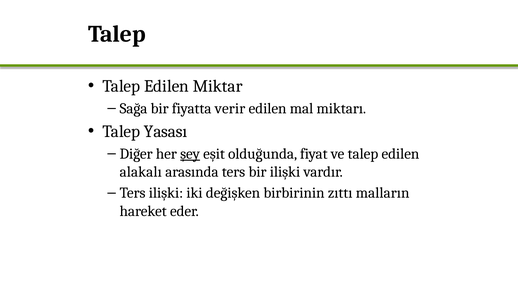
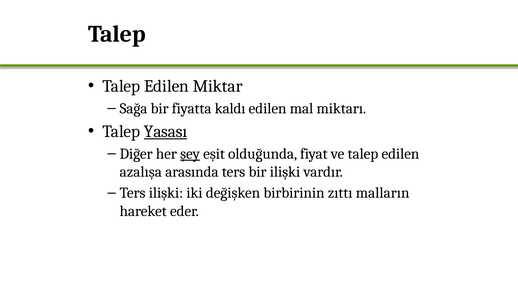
verir: verir -> kaldı
Yasası underline: none -> present
alakalı: alakalı -> azalışa
